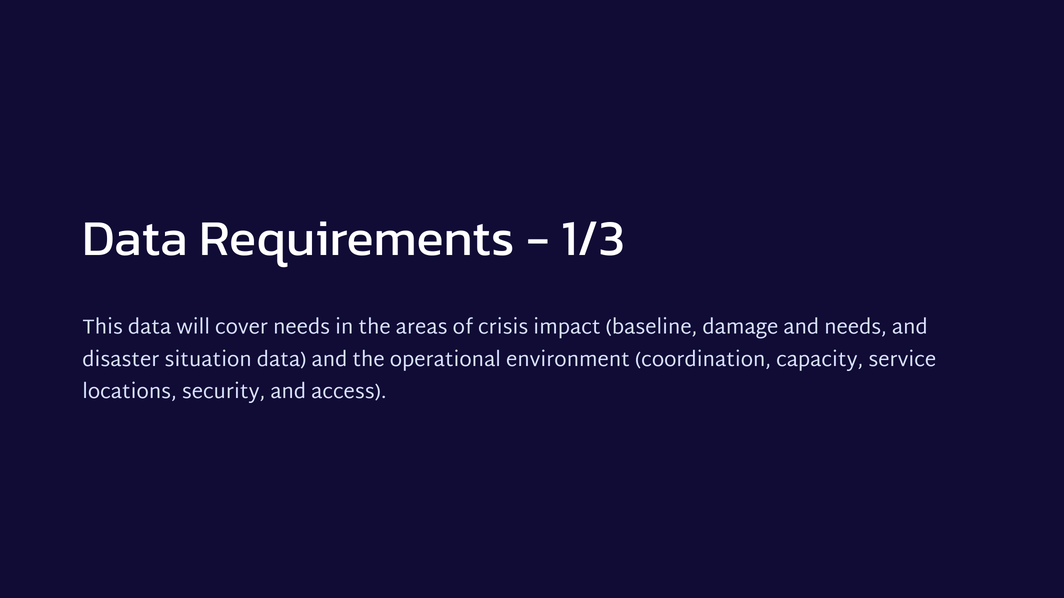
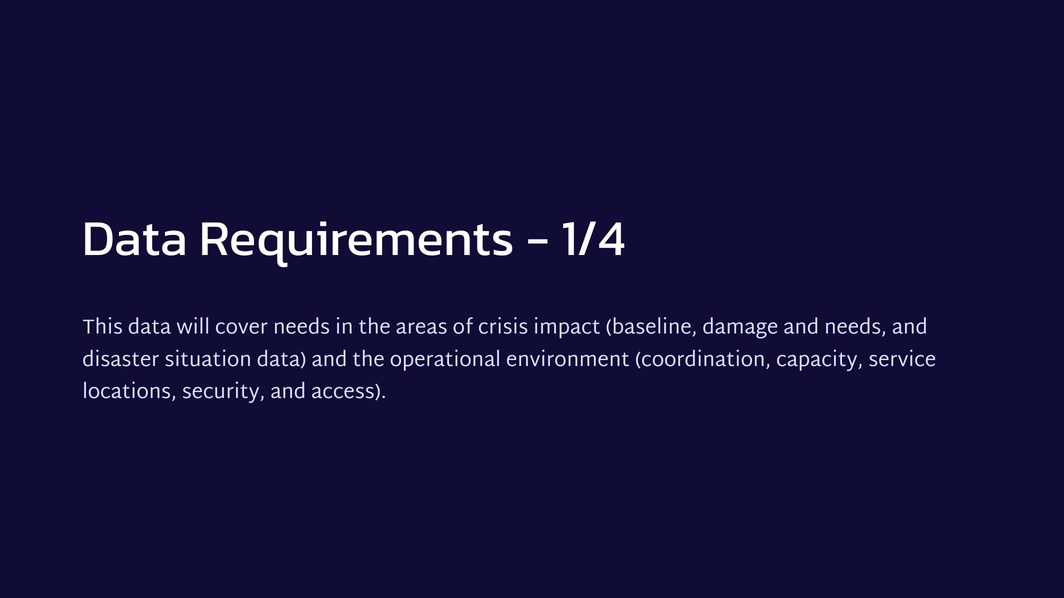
1/3: 1/3 -> 1/4
